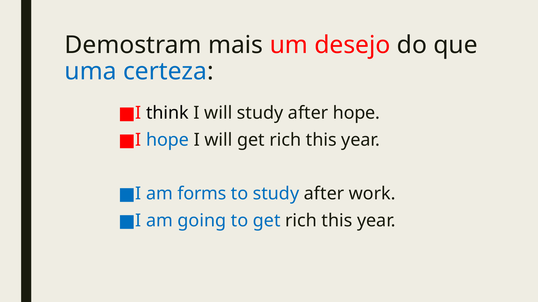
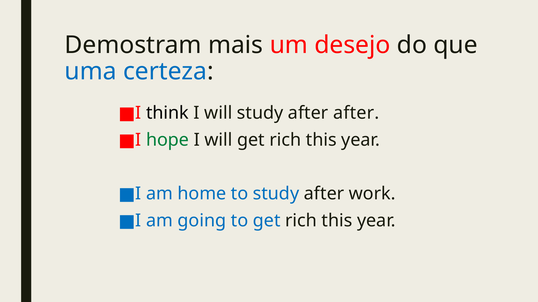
after hope: hope -> after
hope at (168, 140) colour: blue -> green
forms: forms -> home
